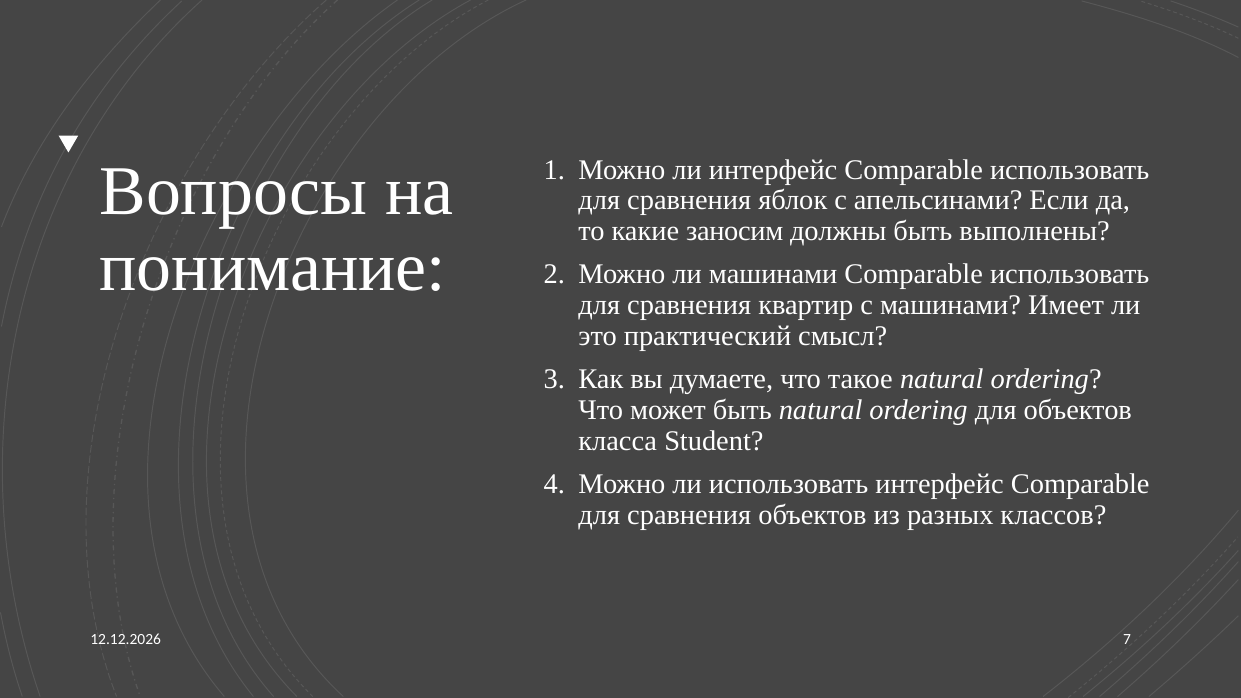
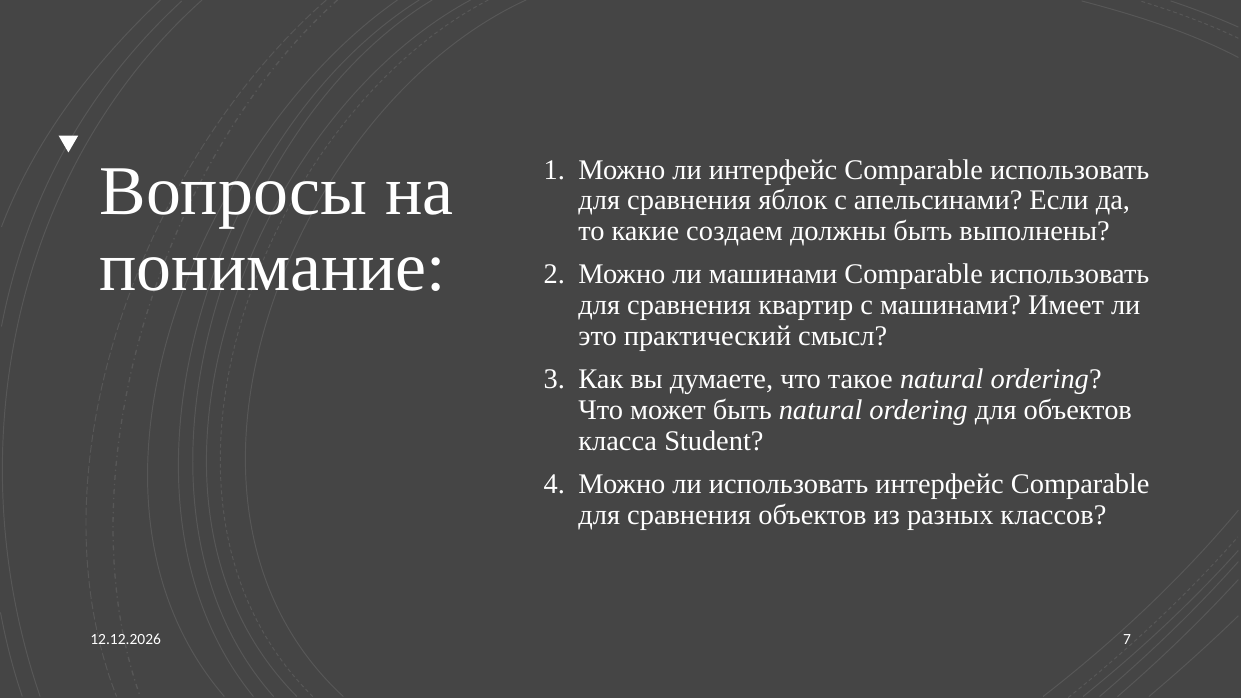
заносим: заносим -> создаем
